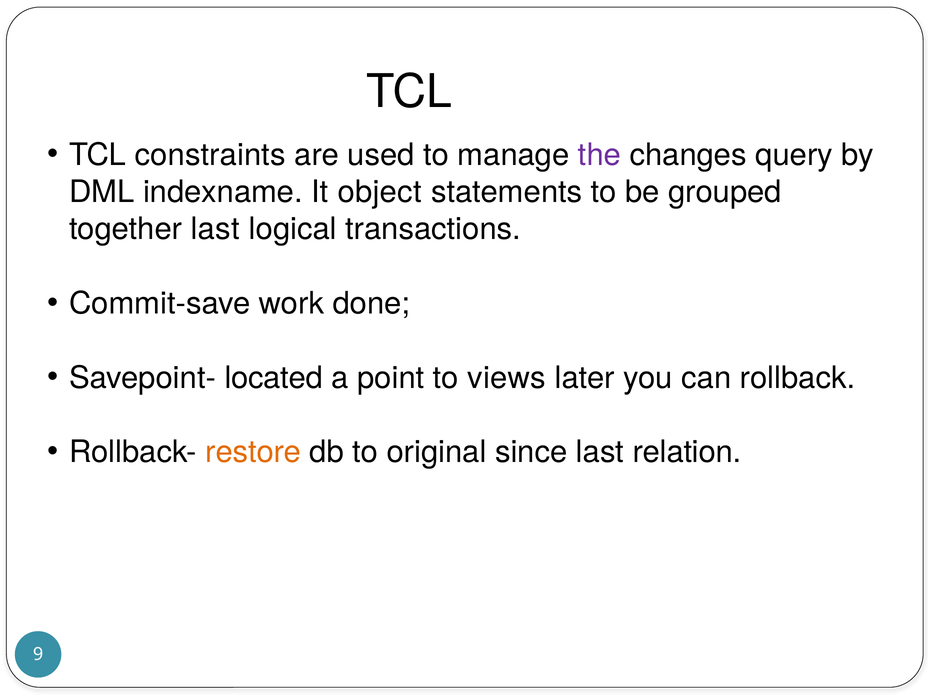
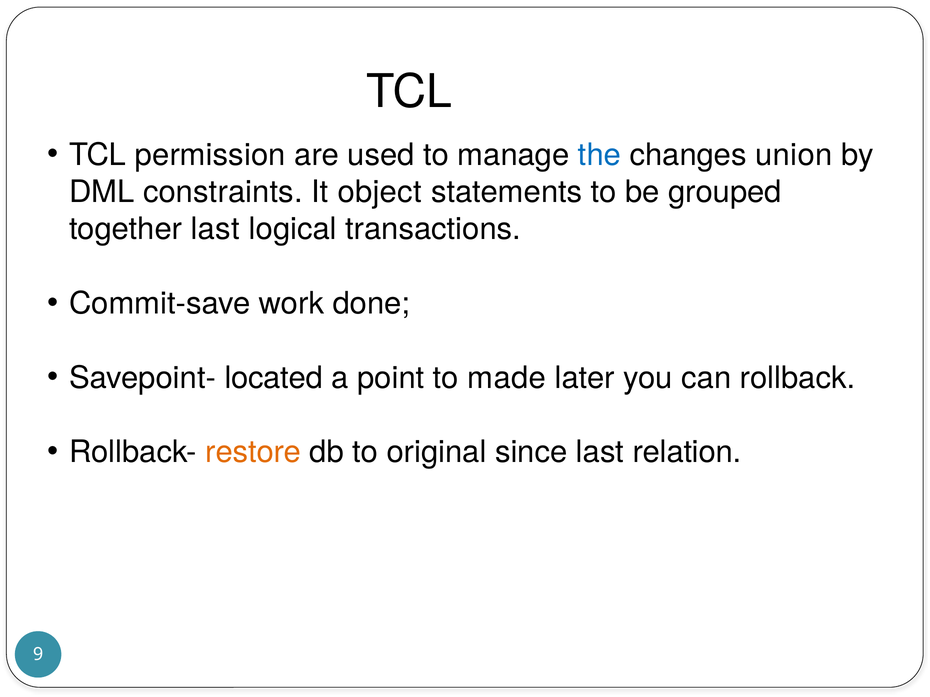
constraints: constraints -> permission
the colour: purple -> blue
query: query -> union
indexname: indexname -> constraints
views: views -> made
